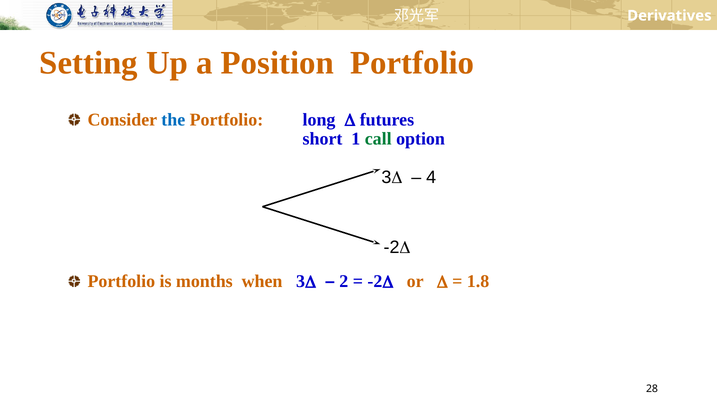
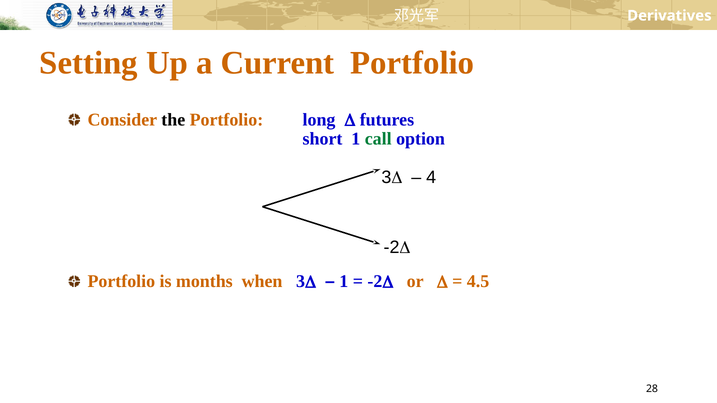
Position: Position -> Current
the colour: blue -> black
2 at (344, 282): 2 -> 1
1.8: 1.8 -> 4.5
